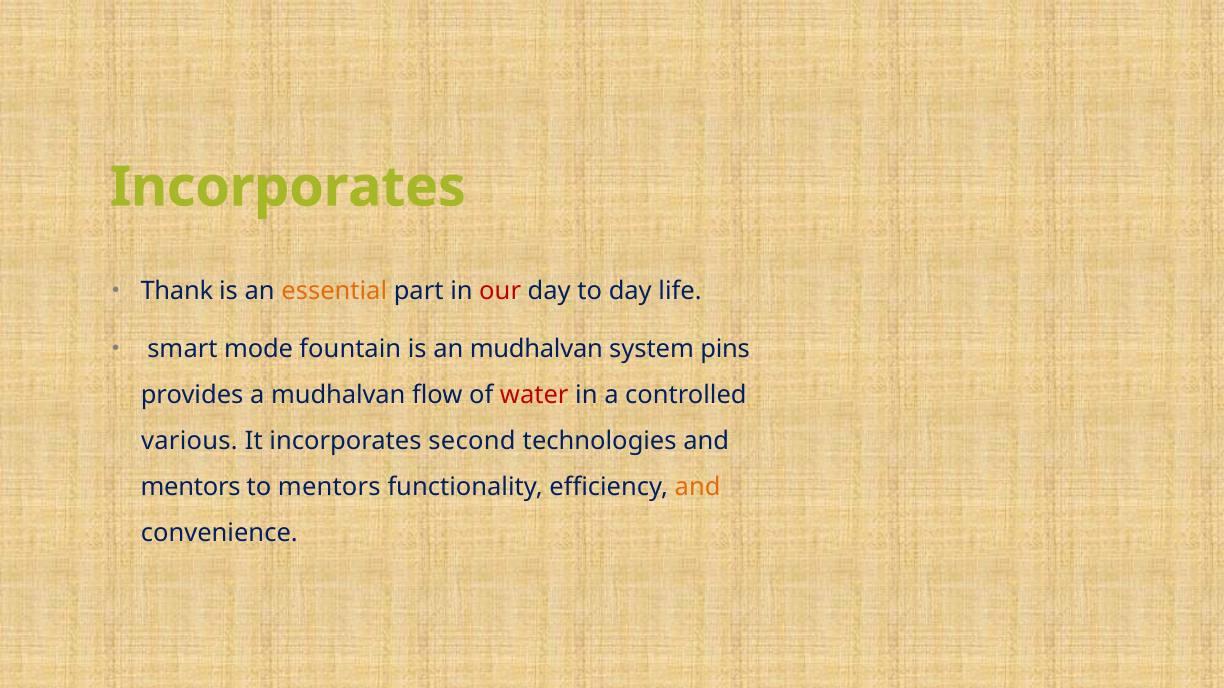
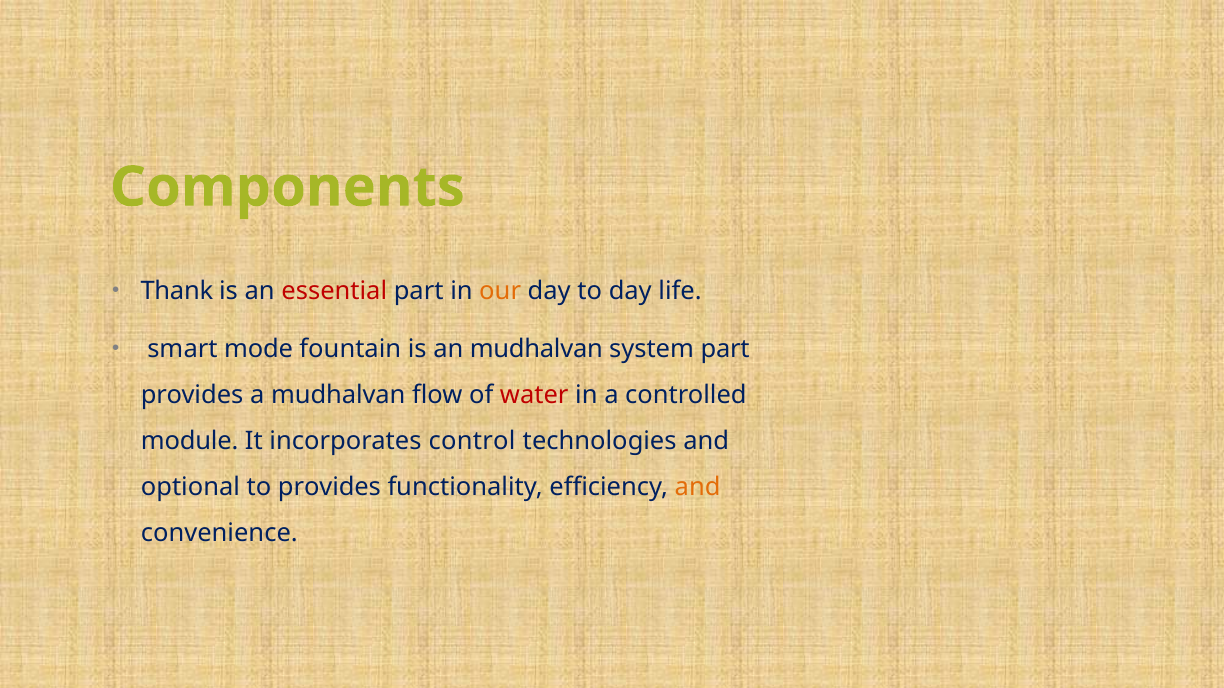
Incorporates at (288, 187): Incorporates -> Components
essential colour: orange -> red
our colour: red -> orange
system pins: pins -> part
various: various -> module
second: second -> control
mentors at (191, 487): mentors -> optional
to mentors: mentors -> provides
